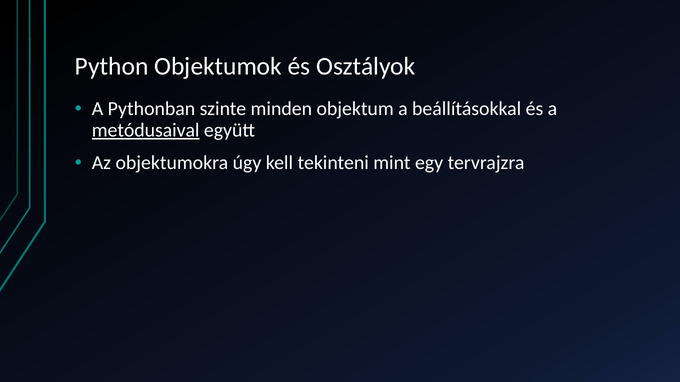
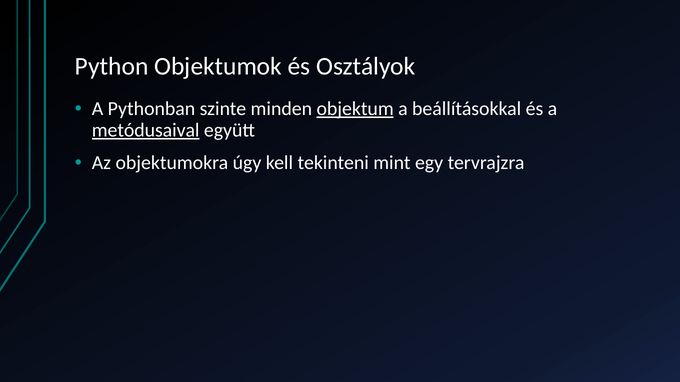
objektum underline: none -> present
